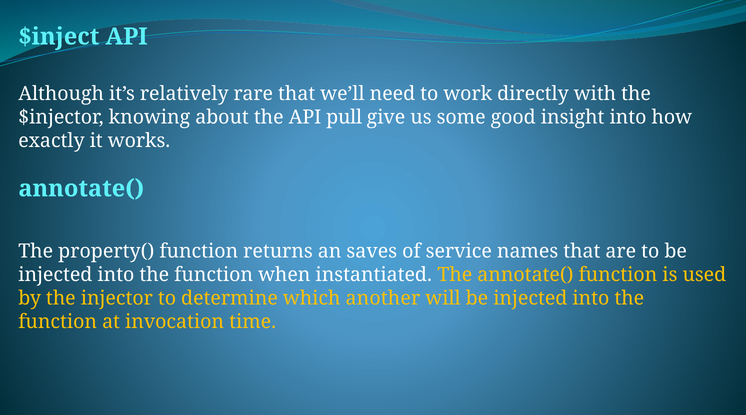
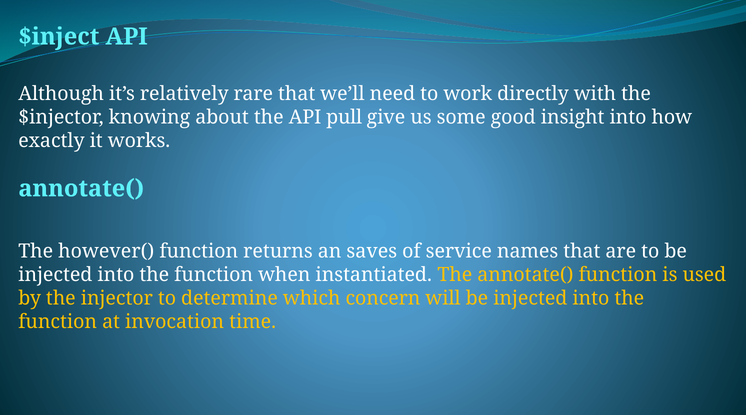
property(: property( -> however(
another: another -> concern
